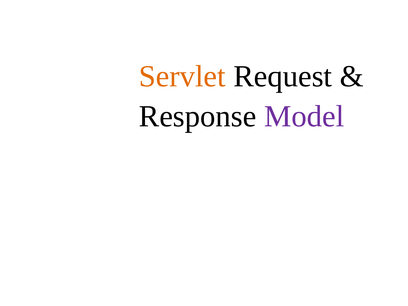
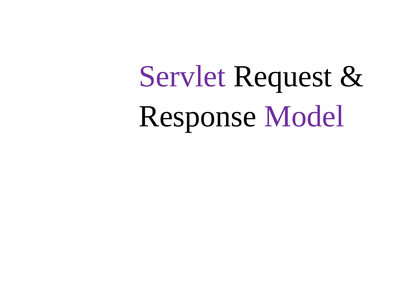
Servlet colour: orange -> purple
